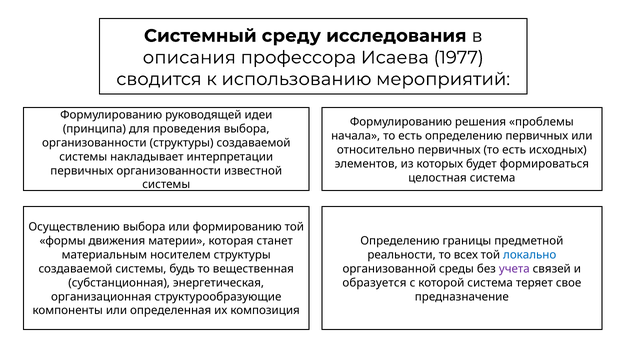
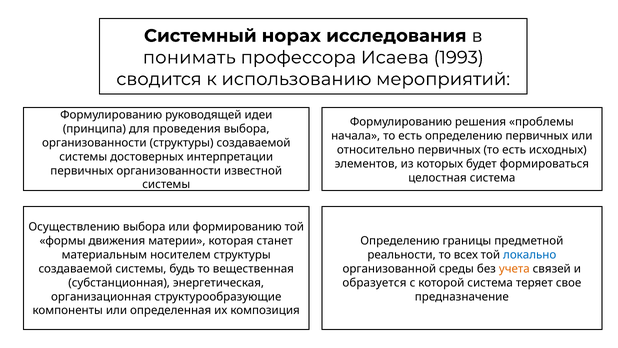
среду: среду -> норах
описания: описания -> понимать
1977: 1977 -> 1993
накладывает: накладывает -> достоверных
учета colour: purple -> orange
